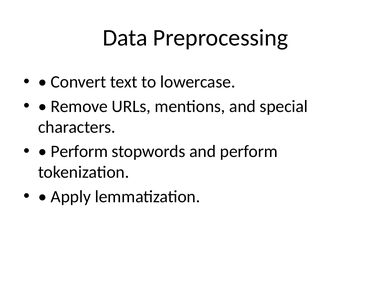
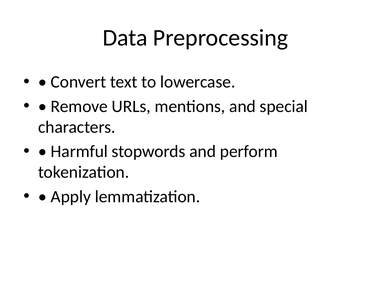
Perform at (79, 152): Perform -> Harmful
